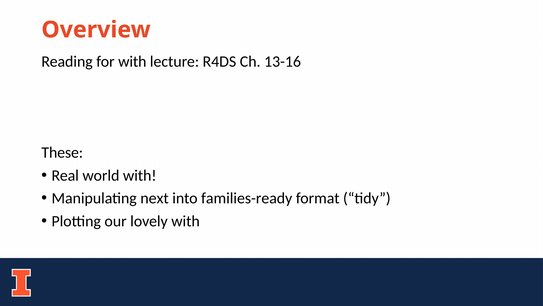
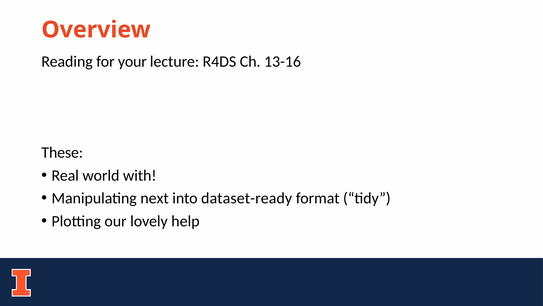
for with: with -> your
families-ready: families-ready -> dataset-ready
lovely with: with -> help
